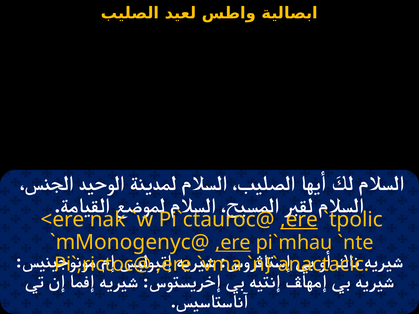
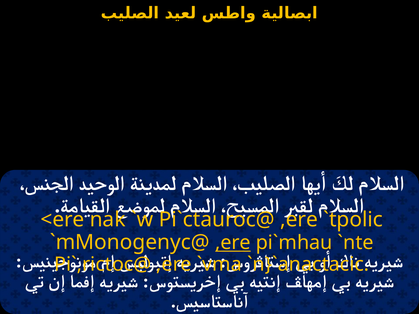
,ere at (299, 220) underline: present -> none
